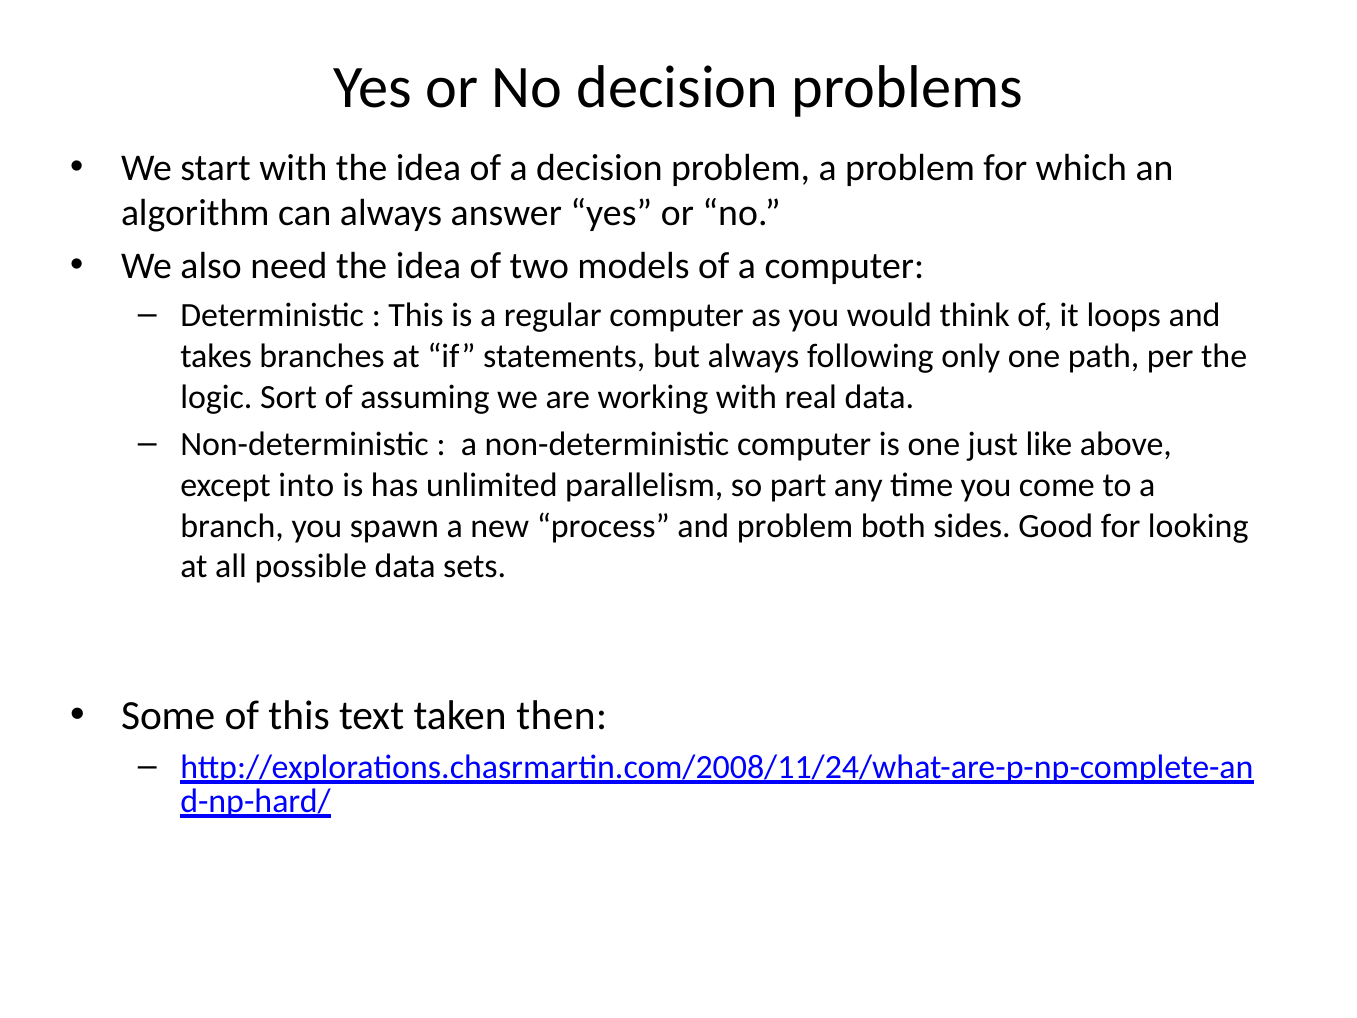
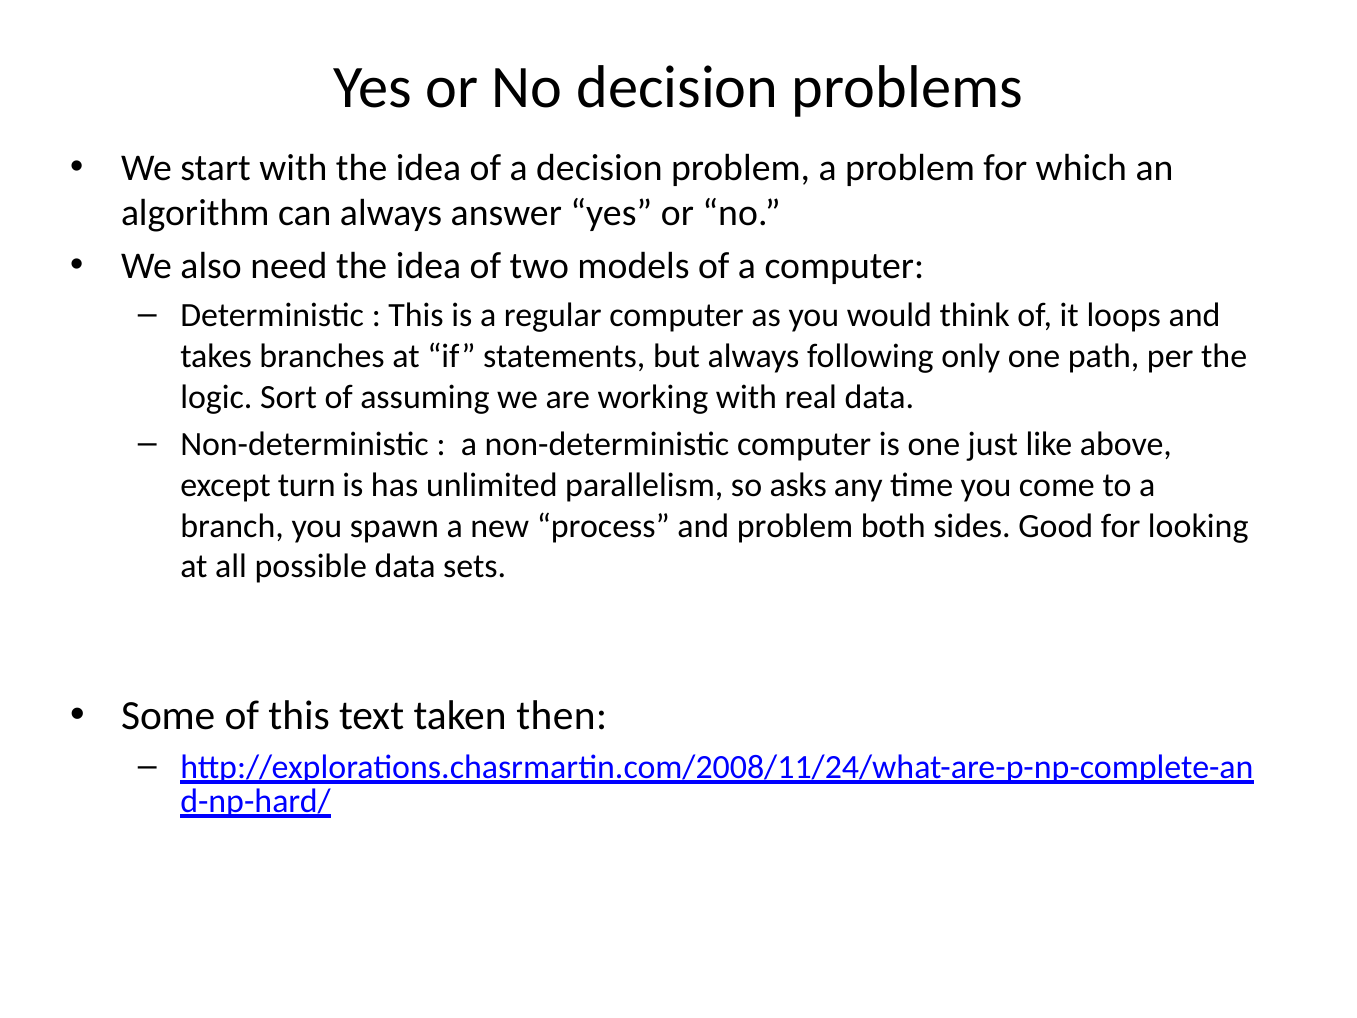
into: into -> turn
part: part -> asks
